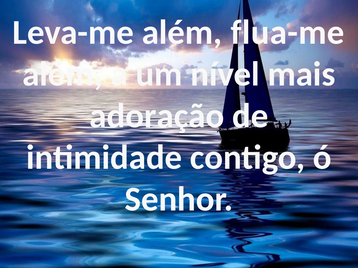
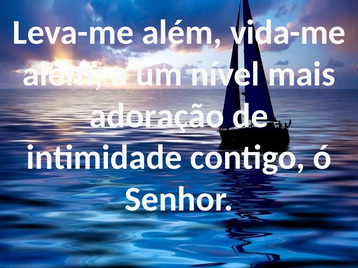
flua-me: flua-me -> vida-me
